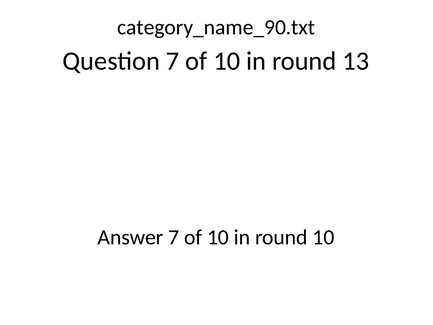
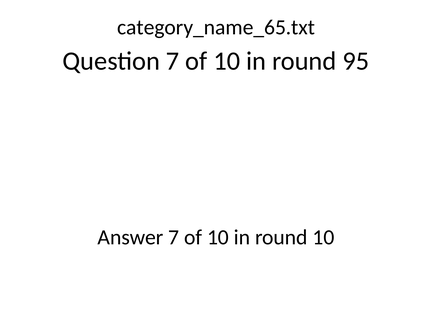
category_name_90.txt: category_name_90.txt -> category_name_65.txt
13: 13 -> 95
